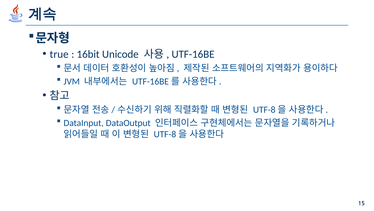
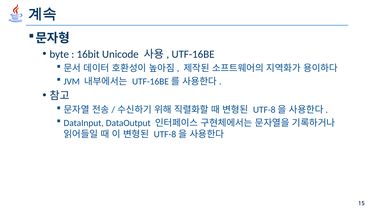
true: true -> byte
